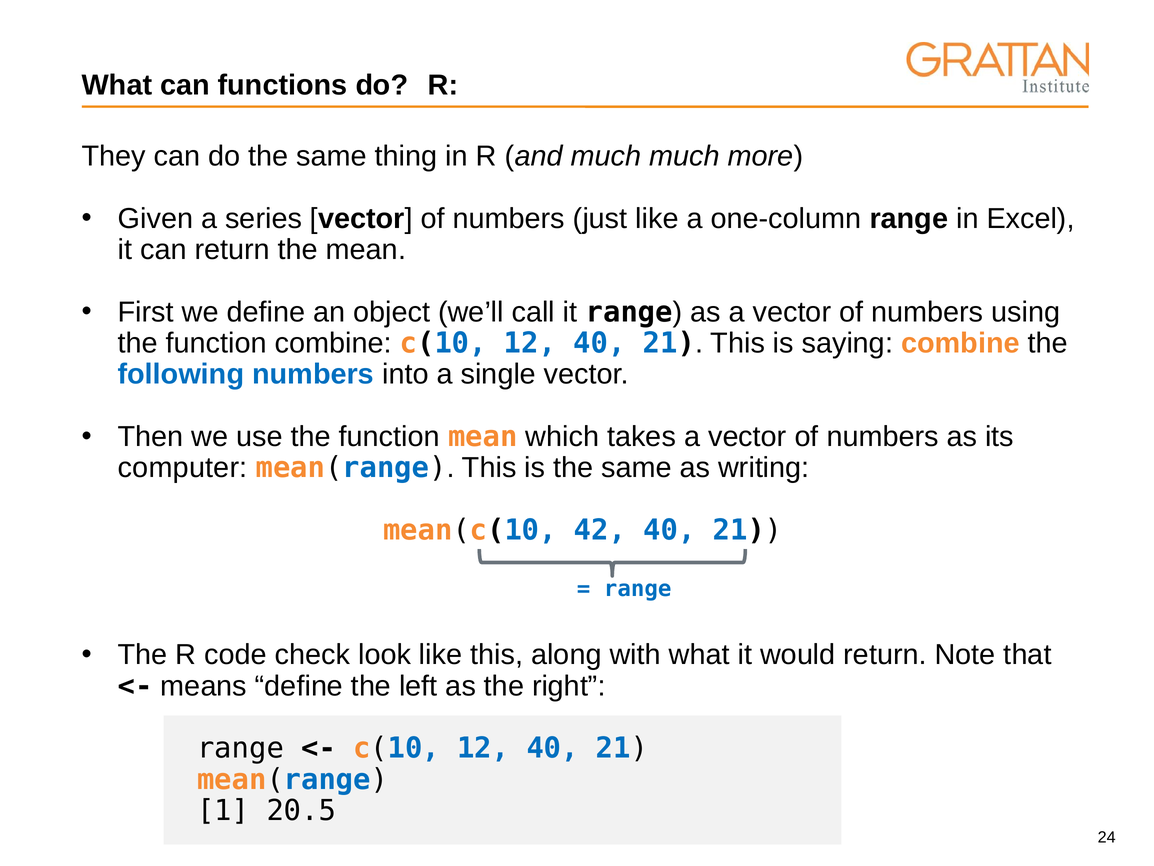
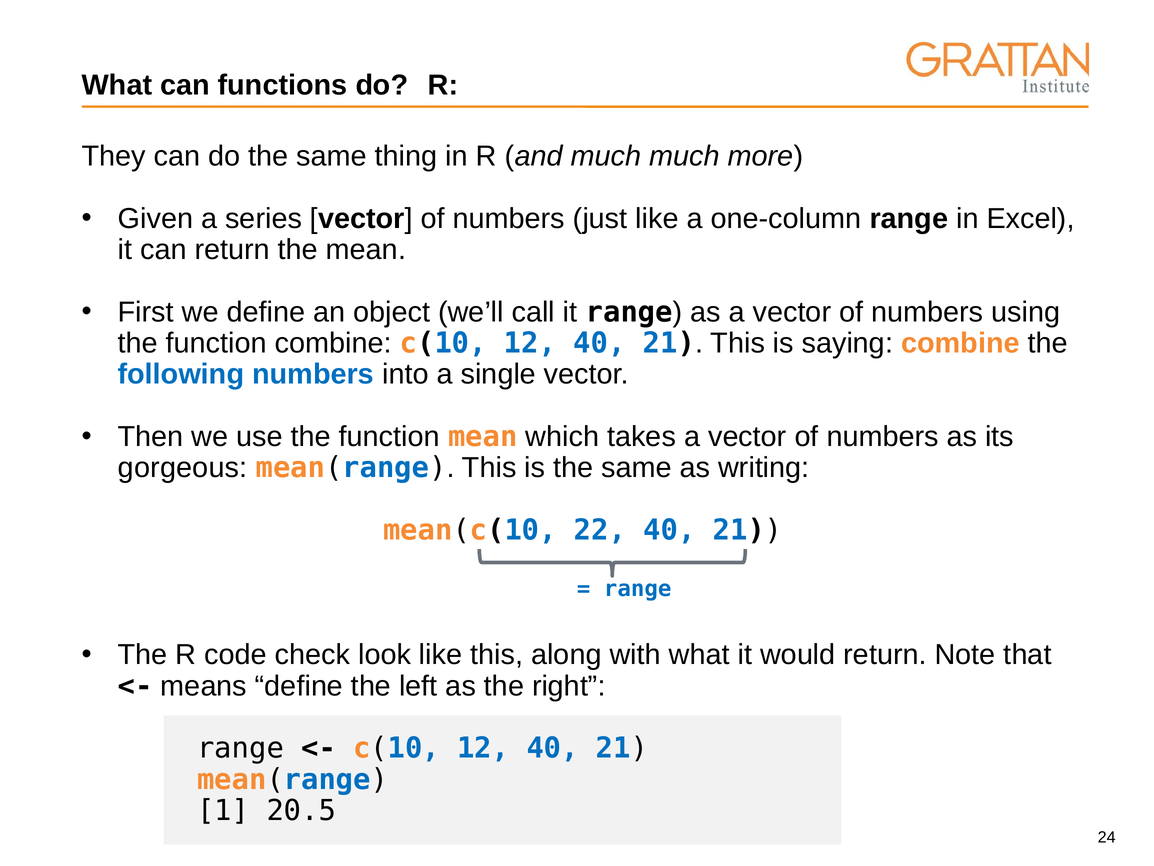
computer: computer -> gorgeous
42: 42 -> 22
